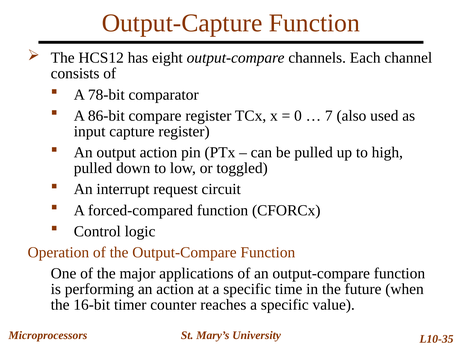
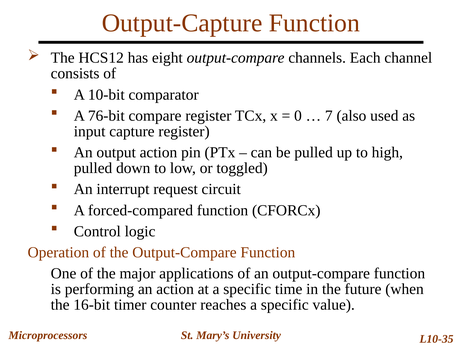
78-bit: 78-bit -> 10-bit
86-bit: 86-bit -> 76-bit
